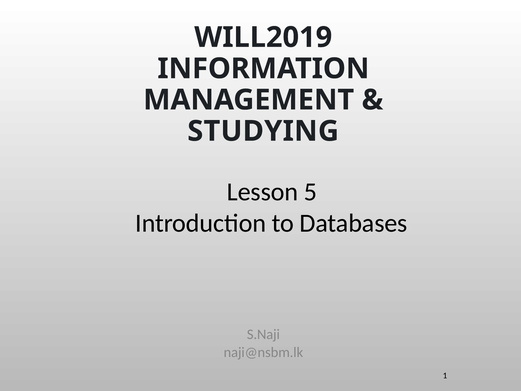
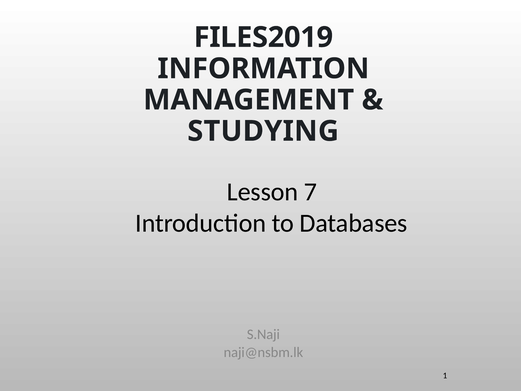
WILL2019: WILL2019 -> FILES2019
5: 5 -> 7
